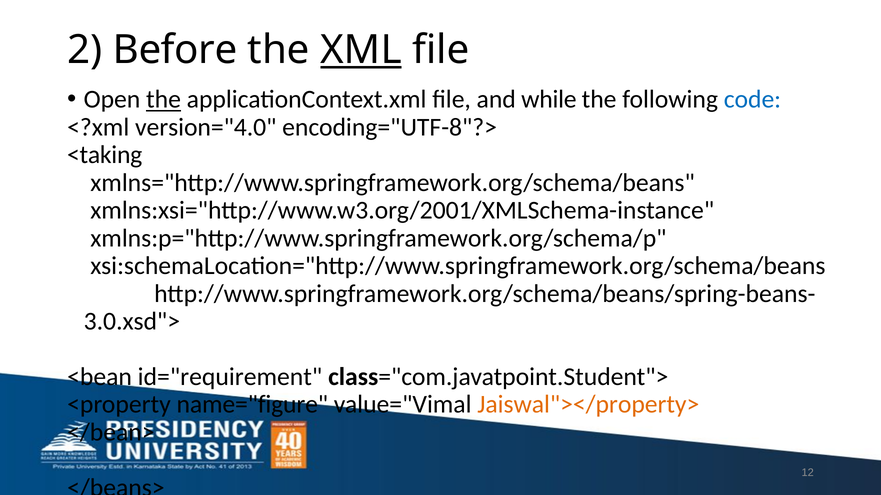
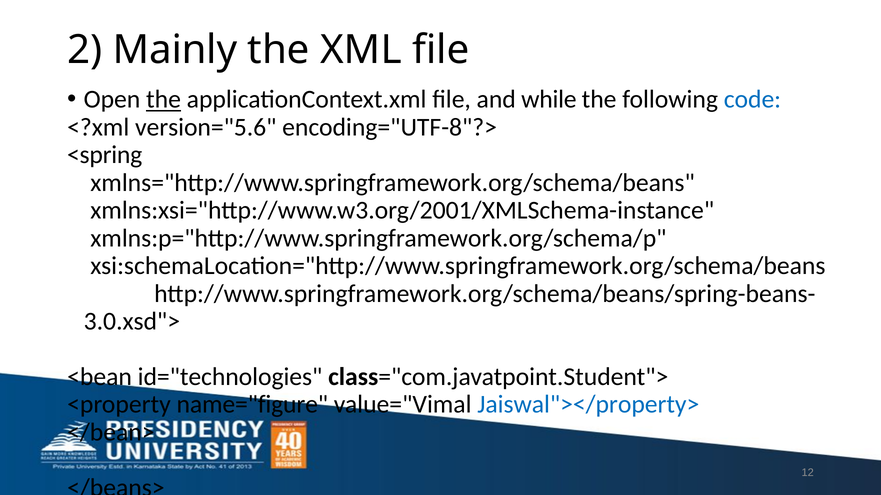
Before: Before -> Mainly
XML underline: present -> none
version="4.0: version="4.0 -> version="5.6
<taking: <taking -> <spring
id="requirement: id="requirement -> id="technologies
Jaiswal"></property> colour: orange -> blue
